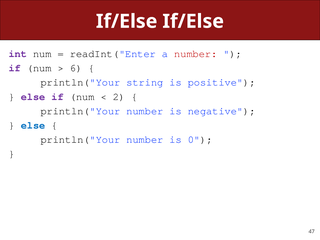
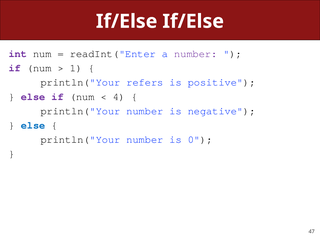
number at (196, 54) colour: red -> purple
6: 6 -> 1
string: string -> refers
2: 2 -> 4
